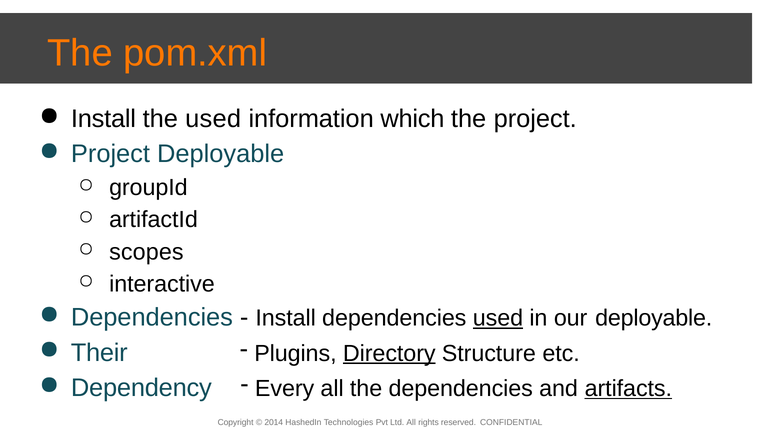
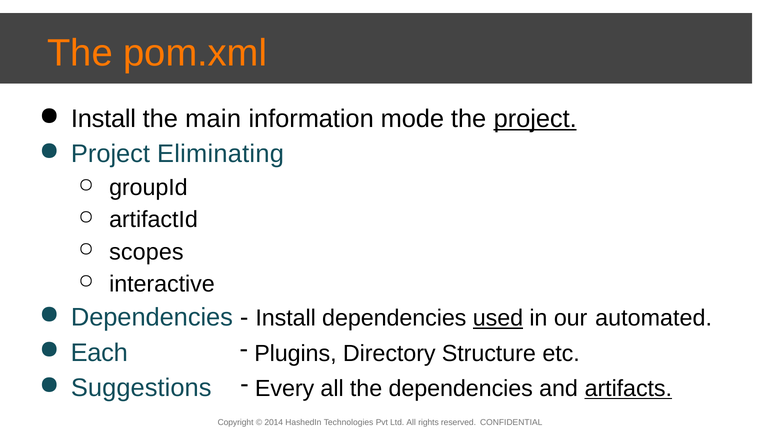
the used: used -> main
which: which -> mode
project at (535, 119) underline: none -> present
Project Deployable: Deployable -> Eliminating
our deployable: deployable -> automated
Their: Their -> Each
Directory underline: present -> none
Dependency: Dependency -> Suggestions
